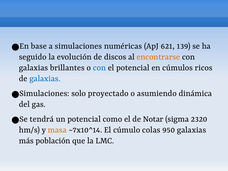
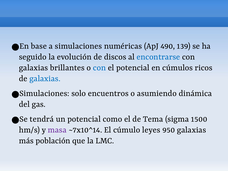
621: 621 -> 490
encontrarse colour: orange -> blue
proyectado: proyectado -> encuentros
Notar: Notar -> Tema
2320: 2320 -> 1500
masa colour: orange -> purple
colas: colas -> leyes
